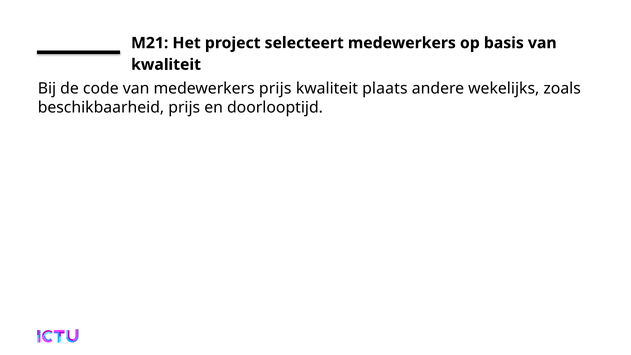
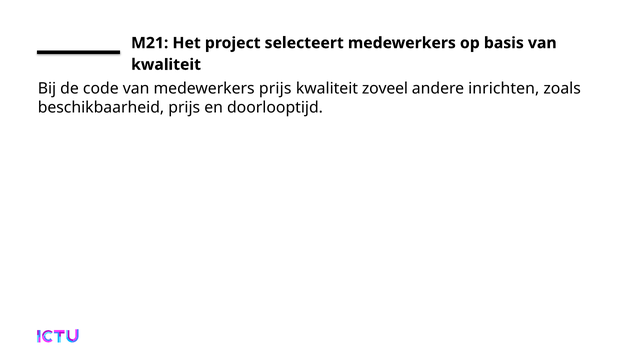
plaats: plaats -> zoveel
wekelijks: wekelijks -> inrichten
